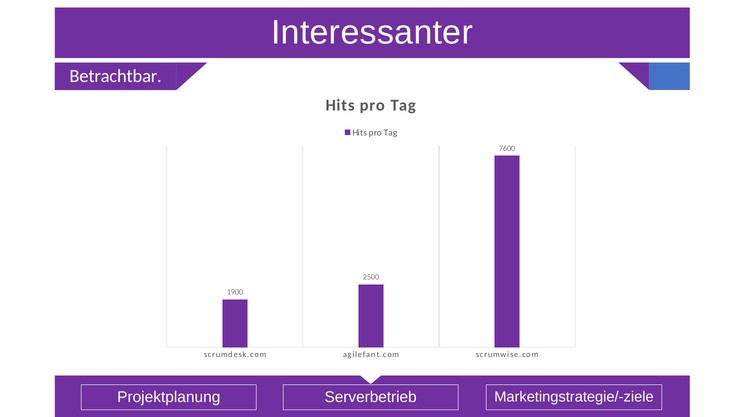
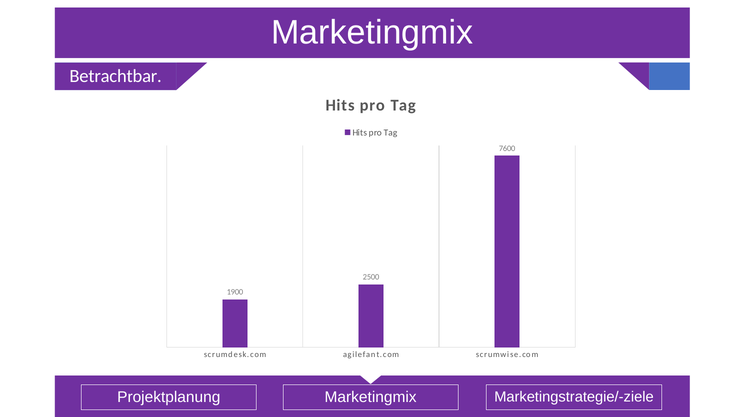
Interessanter at (372, 33): Interessanter -> Marketingmix
Projektplanung Serverbetrieb: Serverbetrieb -> Marketingmix
